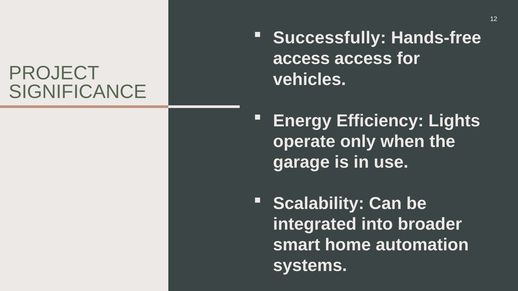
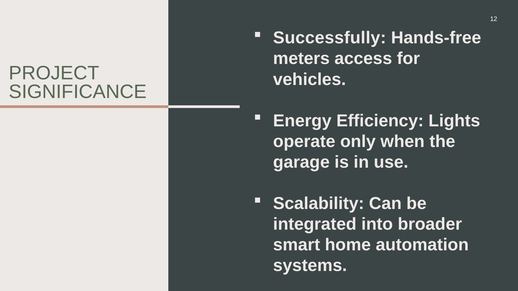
access at (301, 59): access -> meters
